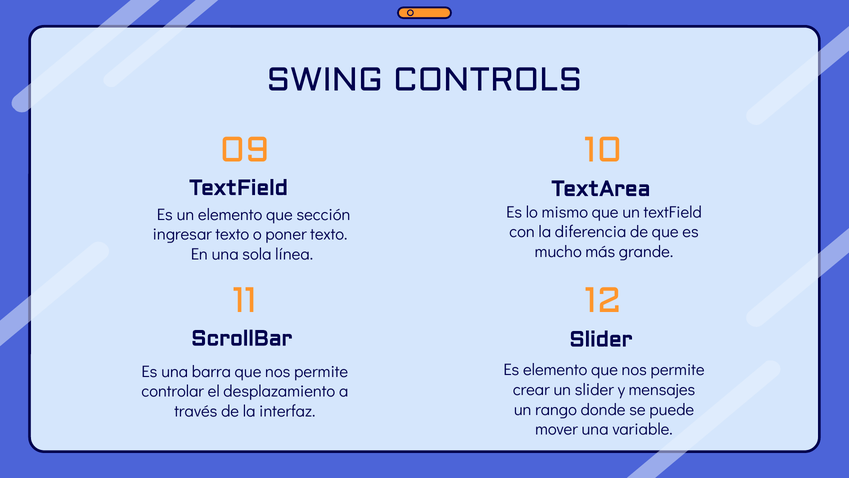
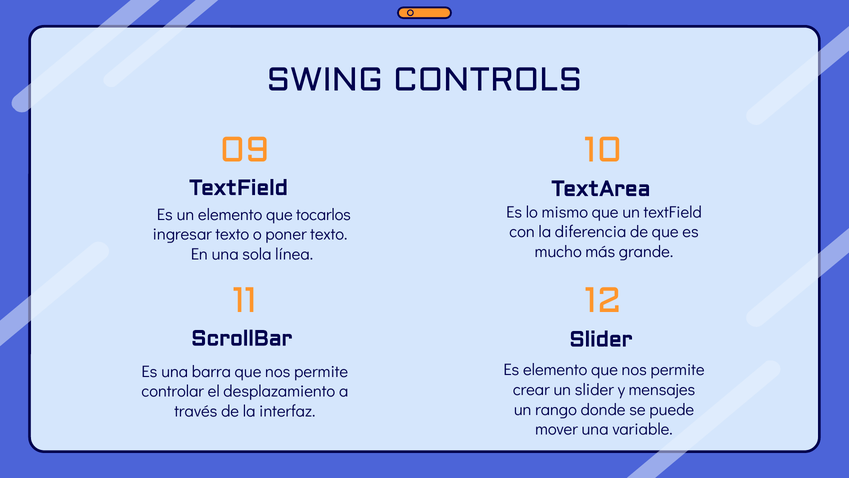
sección: sección -> tocarlos
